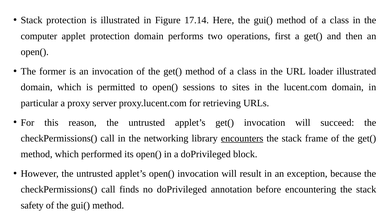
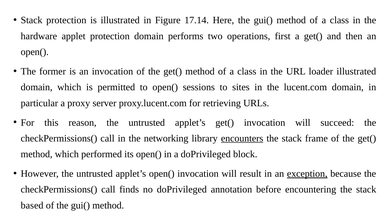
computer: computer -> hardware
exception underline: none -> present
safety: safety -> based
